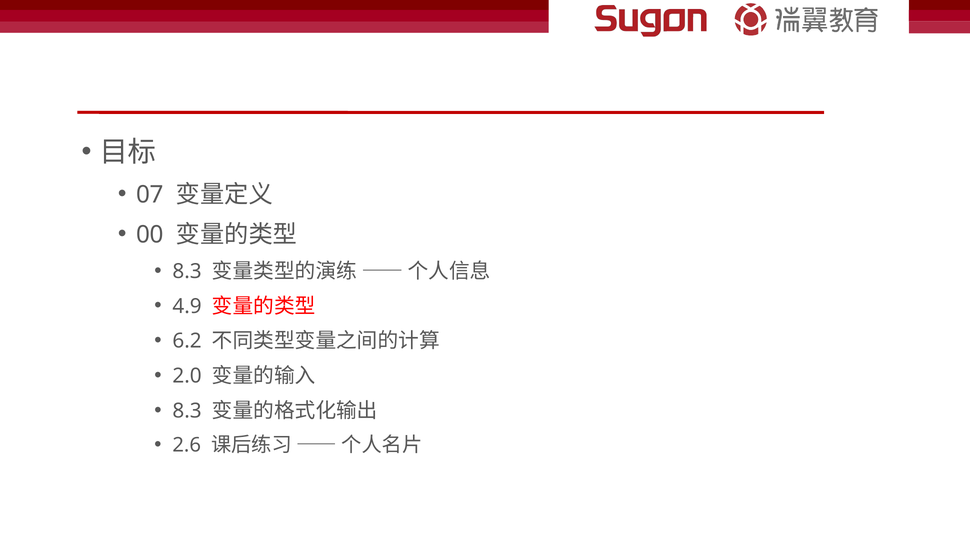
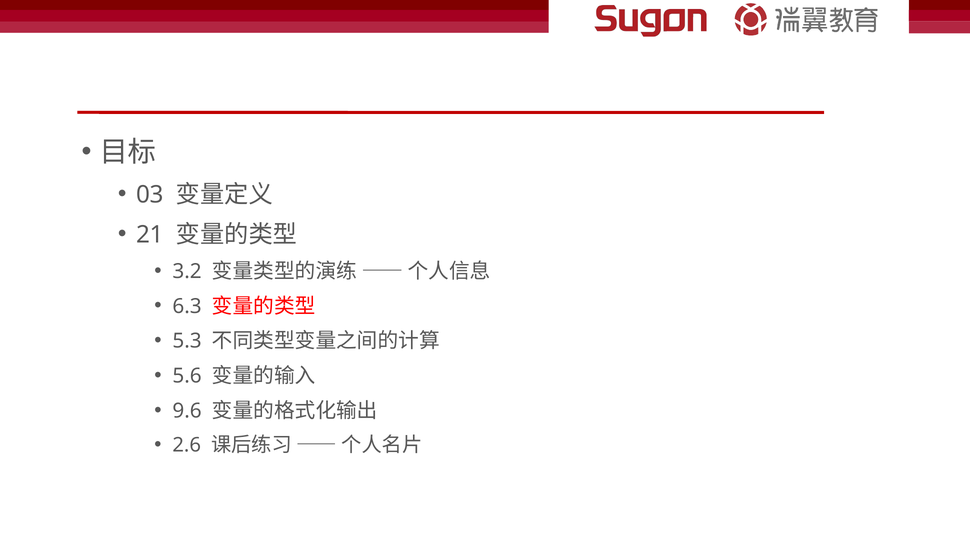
07: 07 -> 03
00: 00 -> 21
8.3 at (187, 271): 8.3 -> 3.2
4.9: 4.9 -> 6.3
6.2: 6.2 -> 5.3
2.0: 2.0 -> 5.6
8.3 at (187, 411): 8.3 -> 9.6
